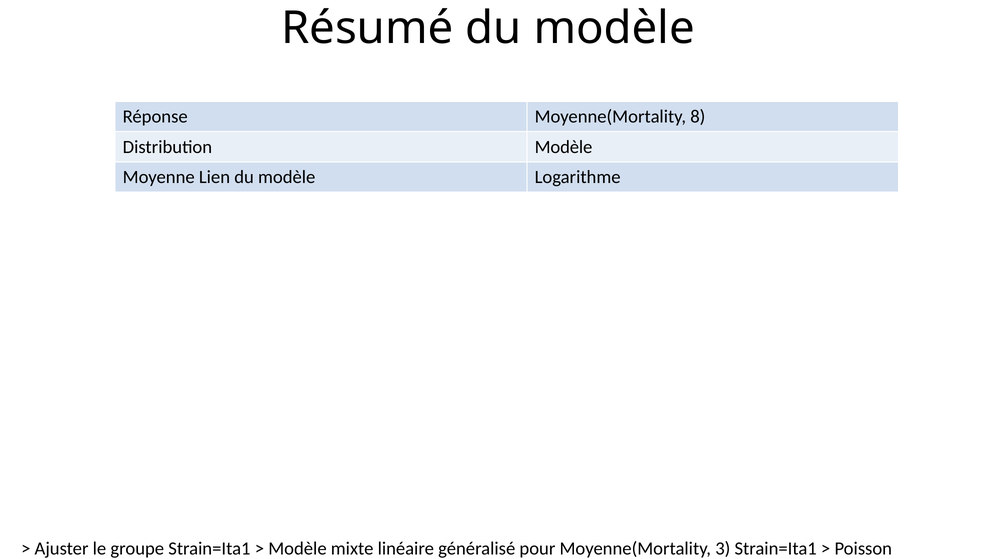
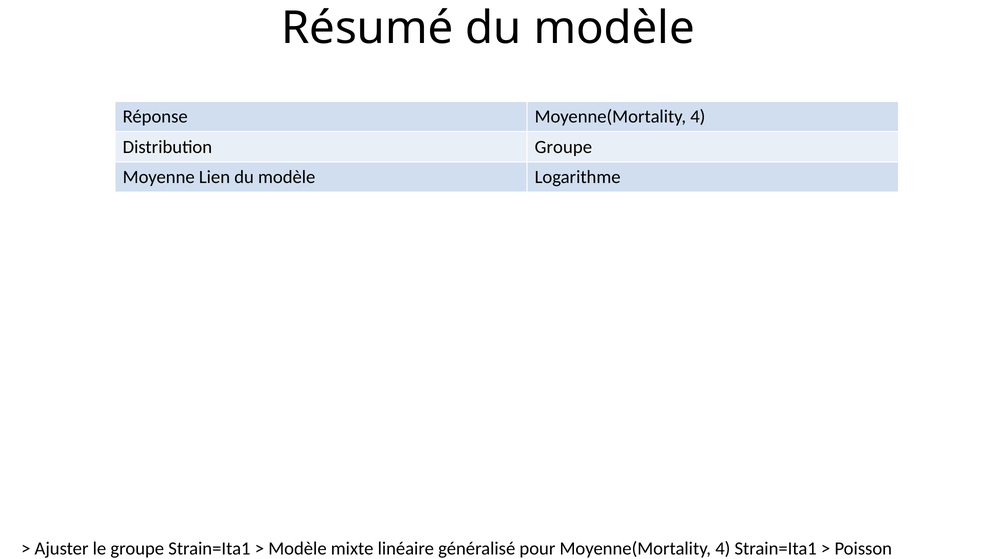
Réponse Moyenne(Mortality 8: 8 -> 4
Distribution Modèle: Modèle -> Groupe
pour Moyenne(Mortality 3: 3 -> 4
